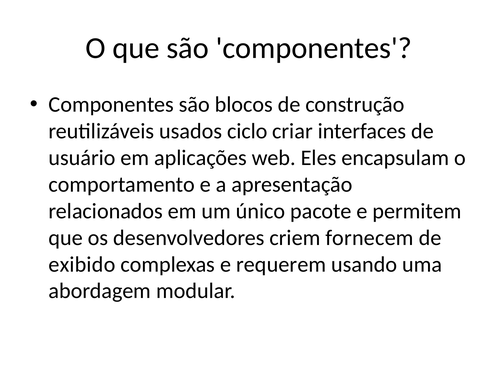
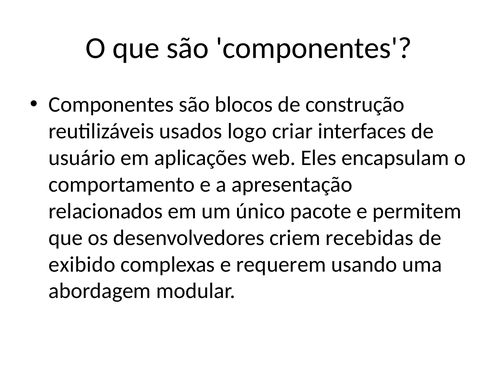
ciclo: ciclo -> logo
fornecem: fornecem -> recebidas
